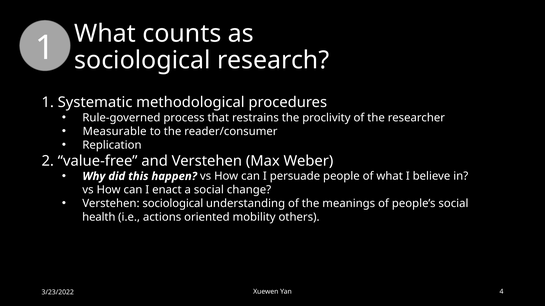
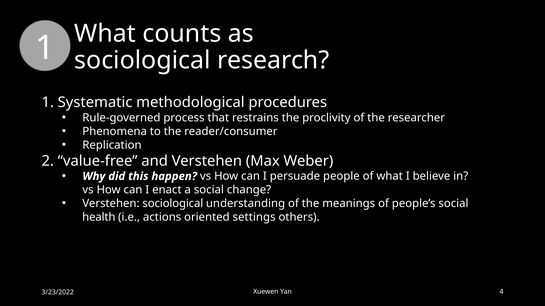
Measurable: Measurable -> Phenomena
mobility: mobility -> settings
